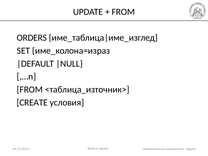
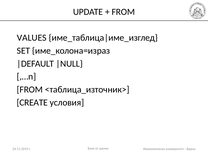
ORDERS: ORDERS -> VALUES
